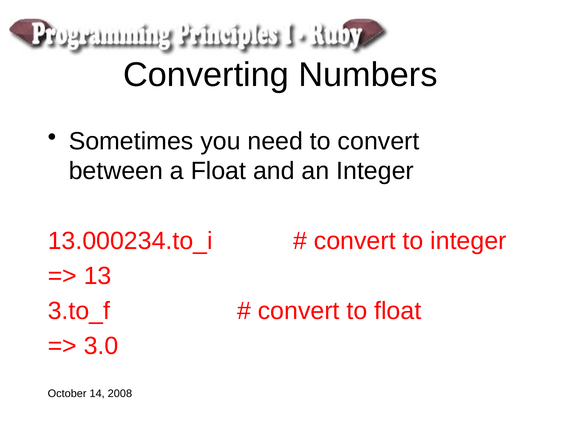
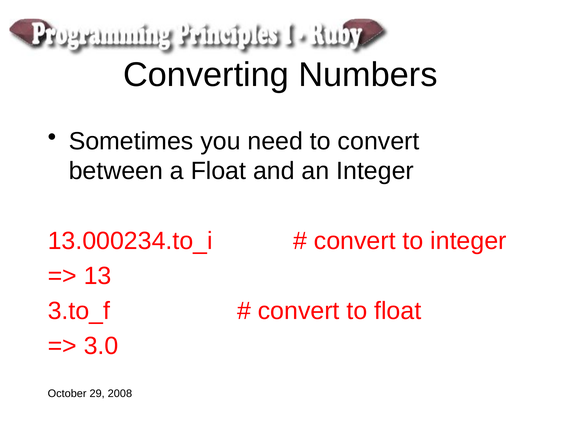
14: 14 -> 29
